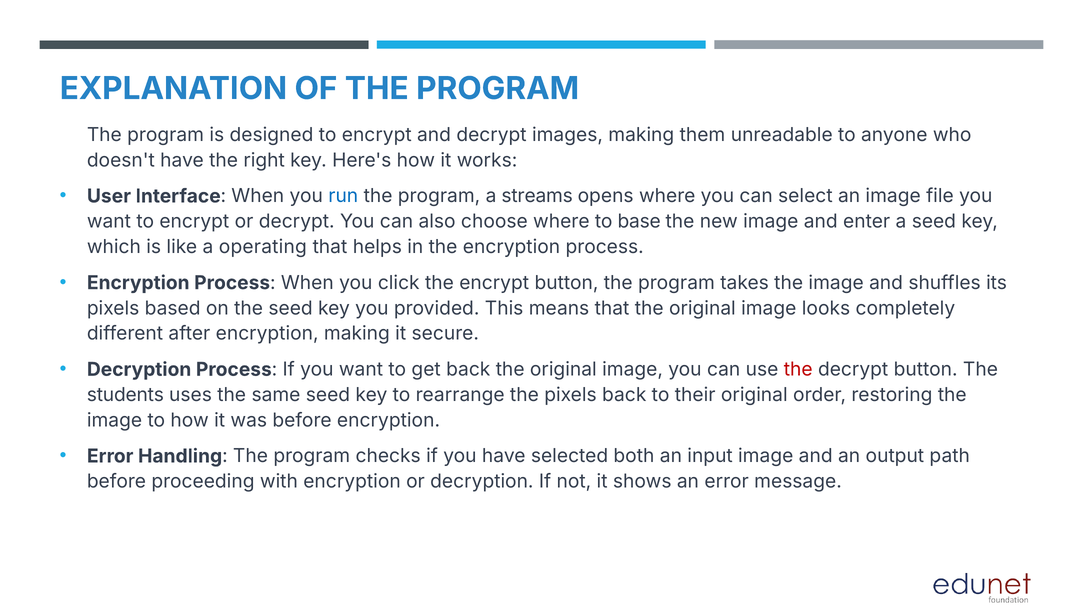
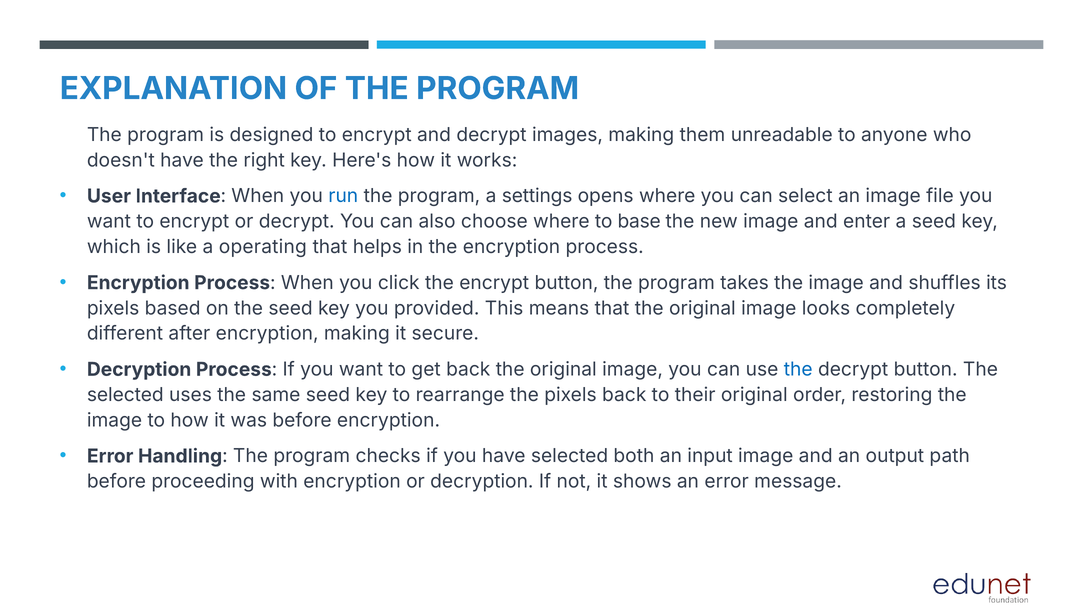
streams: streams -> settings
the at (798, 370) colour: red -> blue
students at (125, 395): students -> selected
